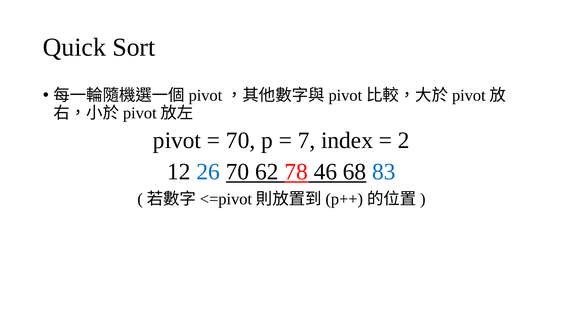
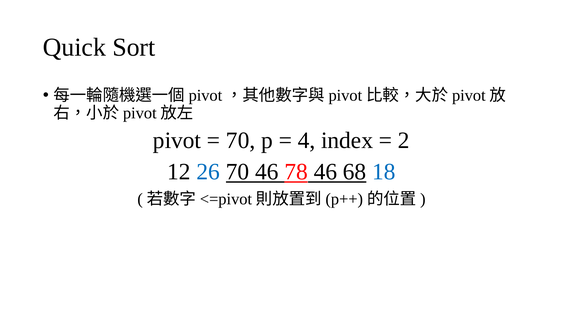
7: 7 -> 4
70 62: 62 -> 46
83: 83 -> 18
